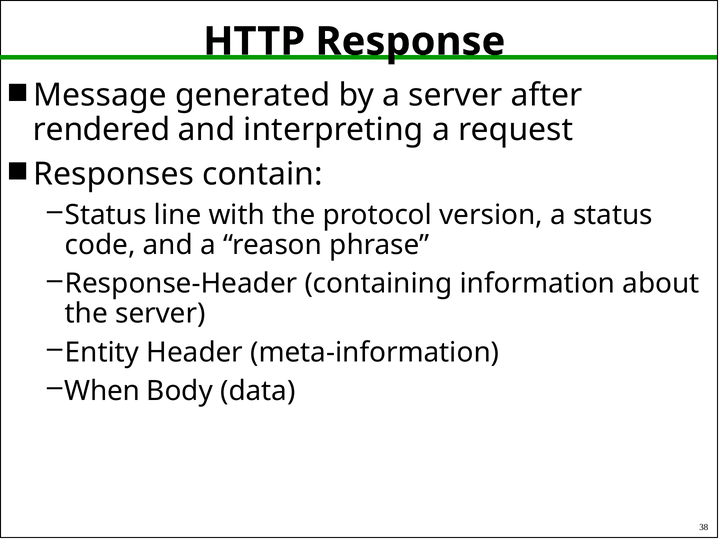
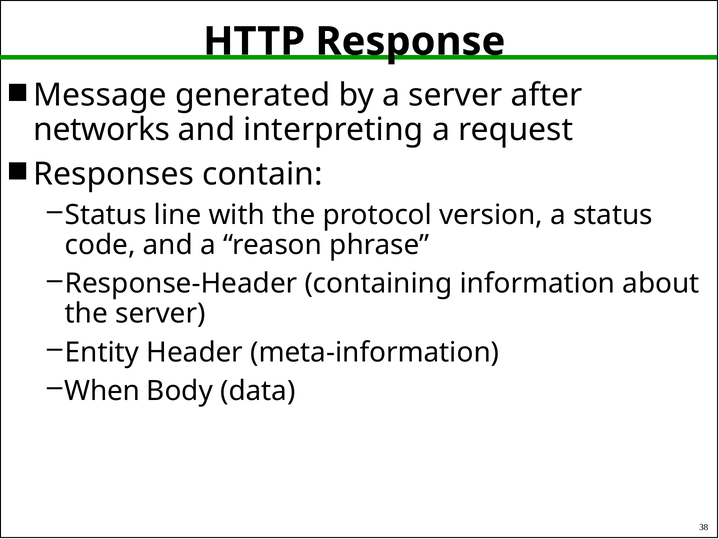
rendered: rendered -> networks
